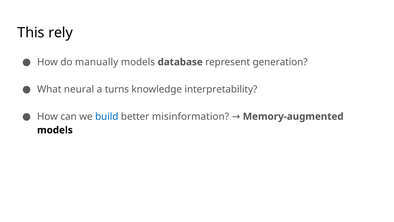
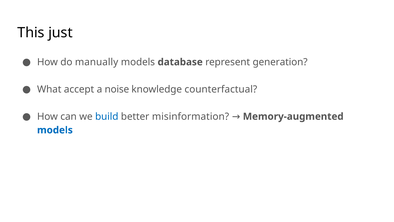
rely: rely -> just
neural: neural -> accept
turns: turns -> noise
interpretability: interpretability -> counterfactual
models at (55, 130) colour: black -> blue
